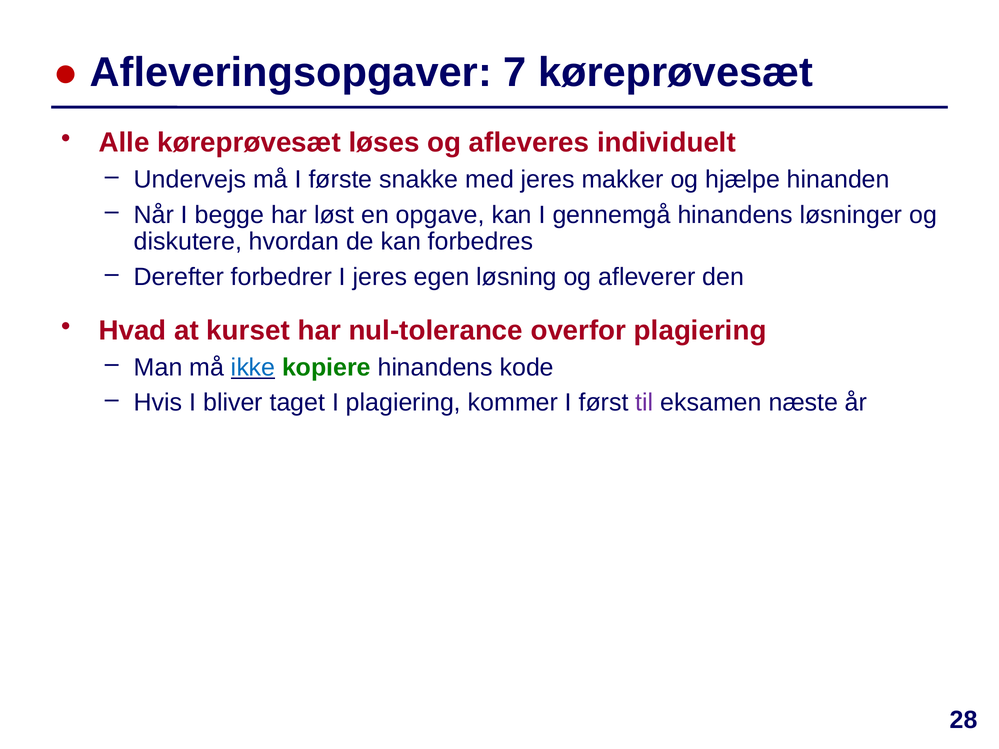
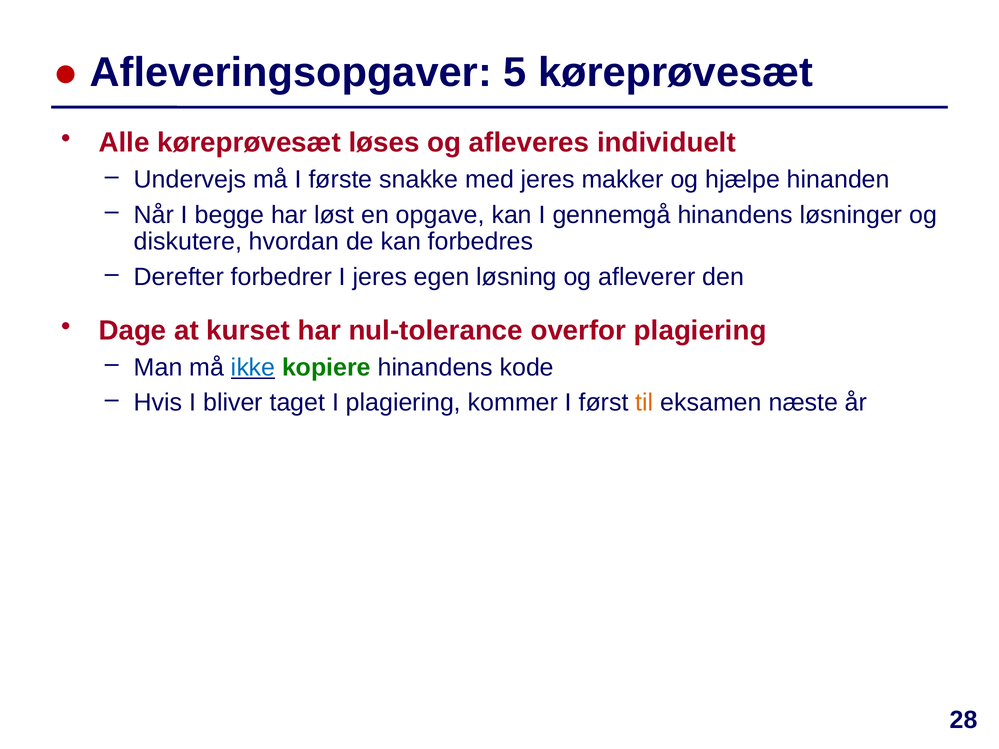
7: 7 -> 5
Hvad: Hvad -> Dage
til colour: purple -> orange
